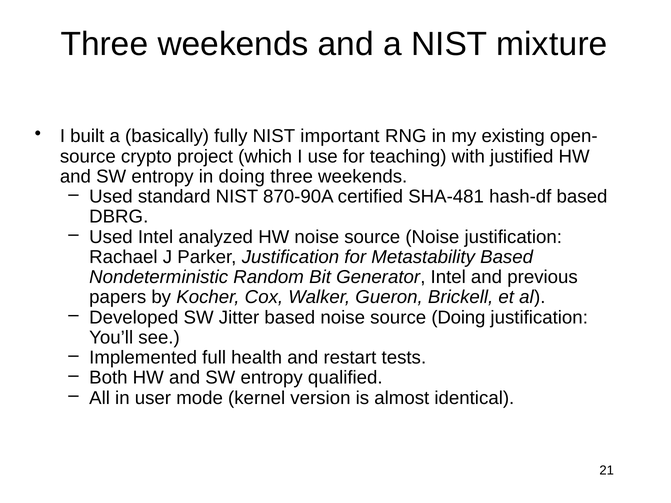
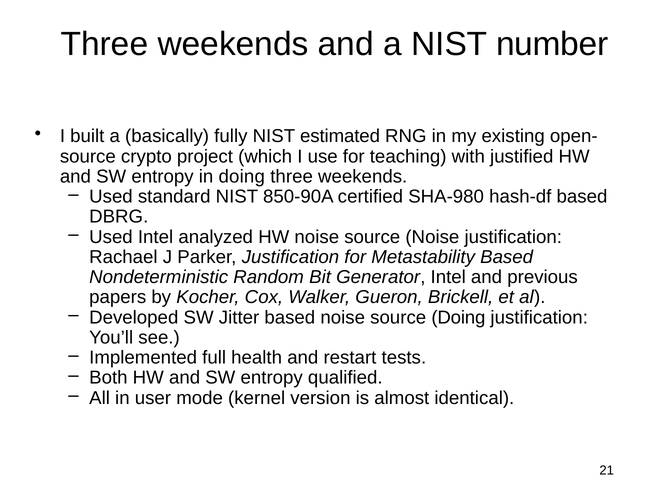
mixture: mixture -> number
important: important -> estimated
870-90A: 870-90A -> 850-90A
SHA-481: SHA-481 -> SHA-980
